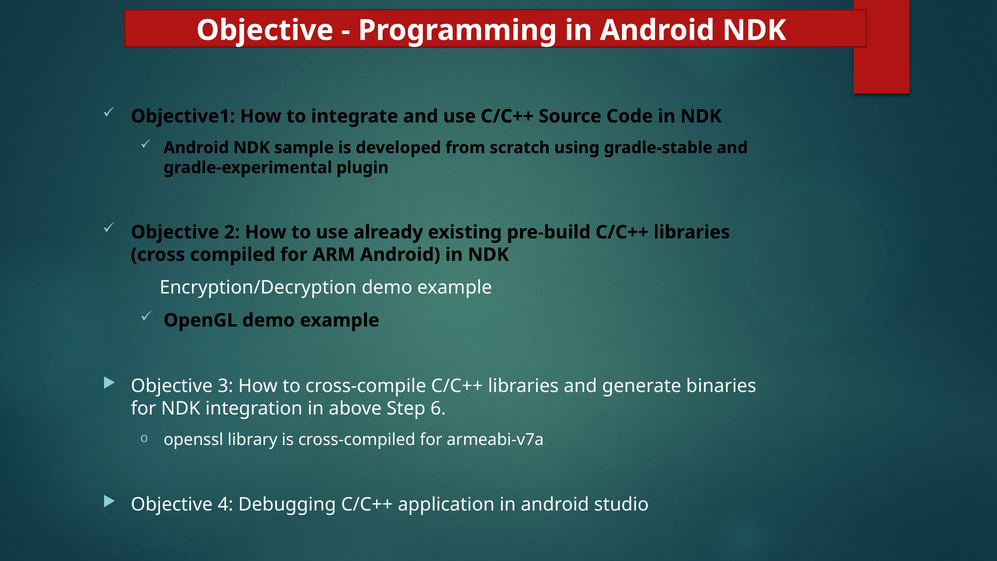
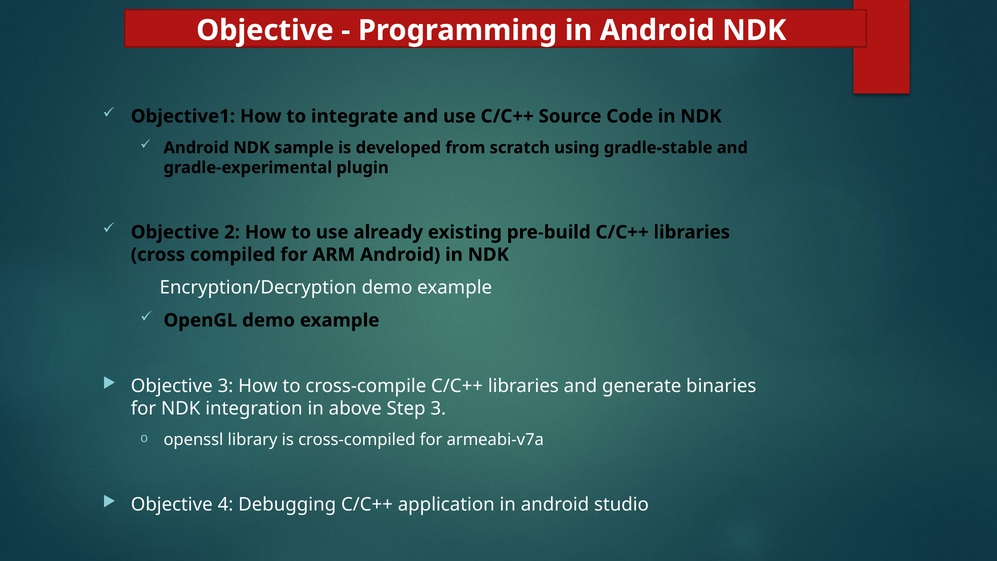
Step 6: 6 -> 3
